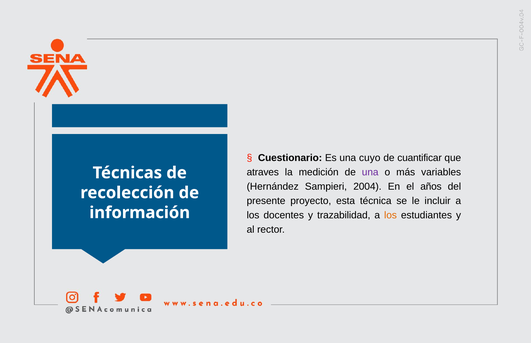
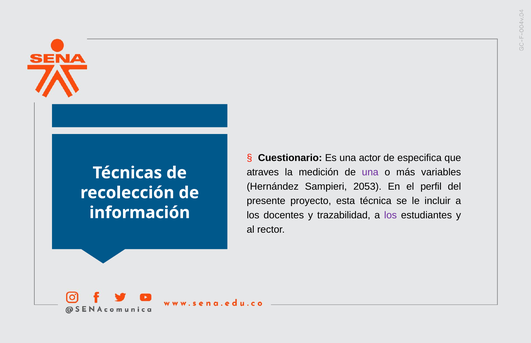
cuyo: cuyo -> actor
cuantificar: cuantificar -> especifica
2004: 2004 -> 2053
años: años -> perfil
los at (391, 215) colour: orange -> purple
